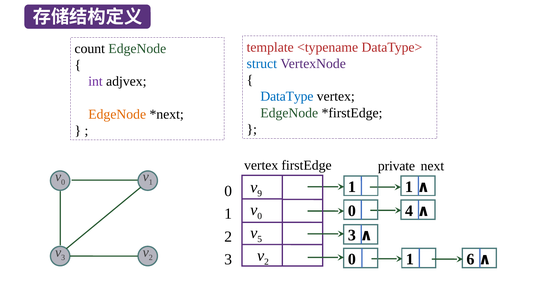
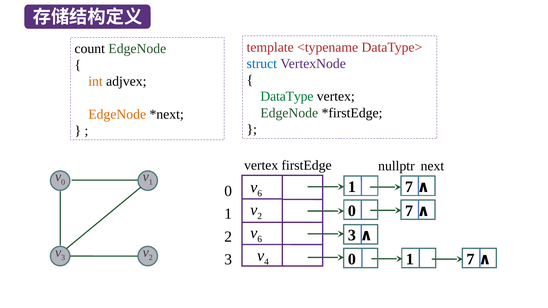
int colour: purple -> orange
DataType colour: blue -> green
private: private -> nullptr
1 1: 1 -> 7
9 at (260, 193): 9 -> 6
0 at (260, 216): 0 -> 2
4 at (409, 211): 4 -> 7
5 at (260, 239): 5 -> 6
2 at (266, 262): 2 -> 4
6 at (470, 259): 6 -> 7
